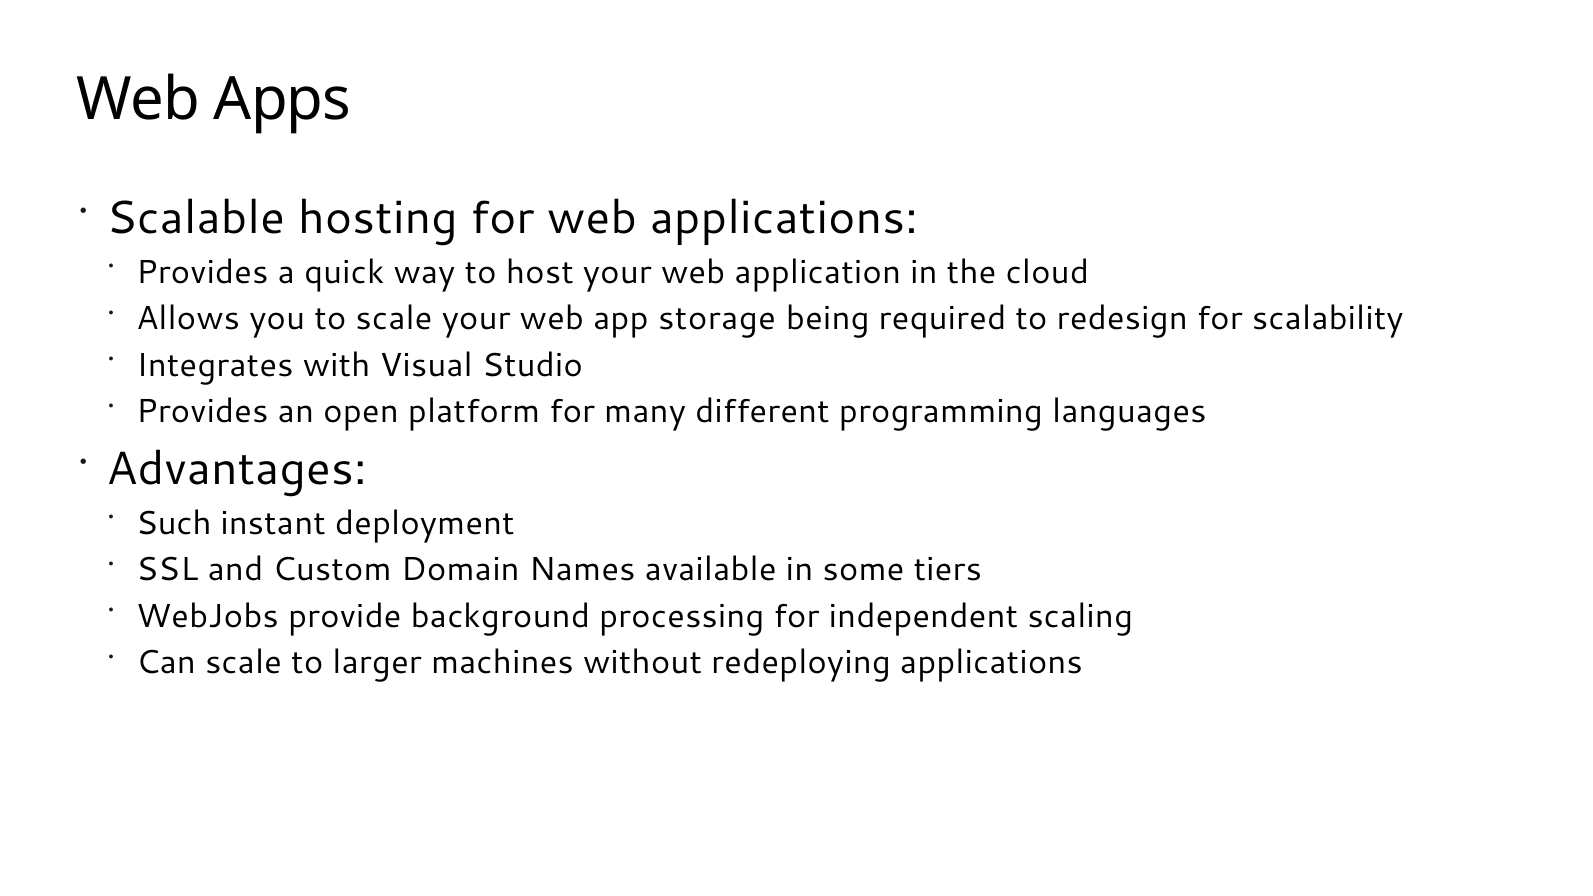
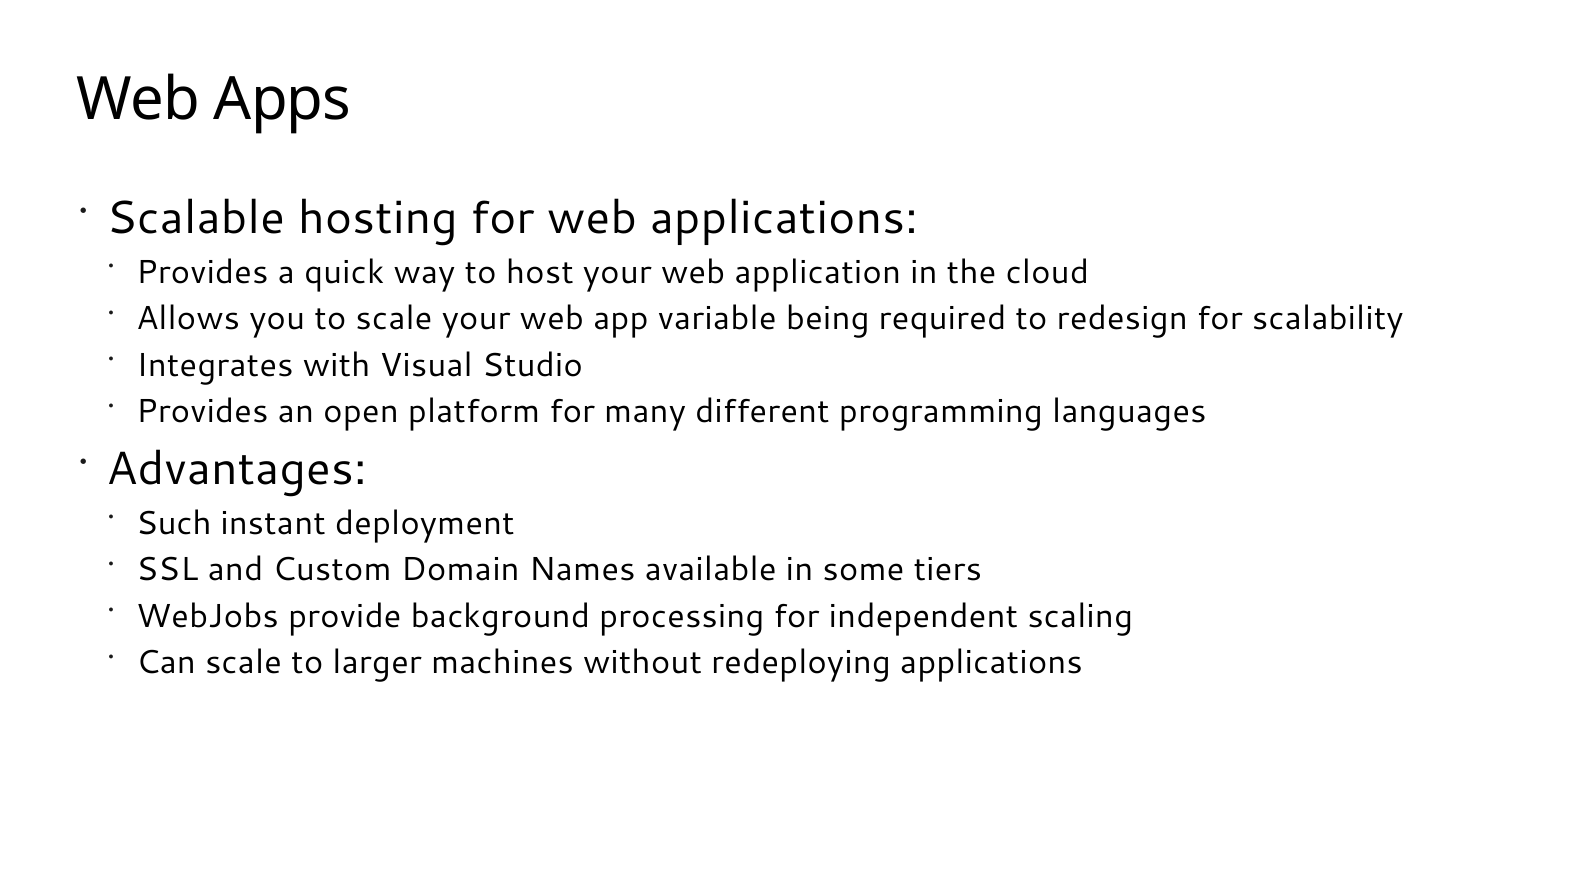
storage: storage -> variable
